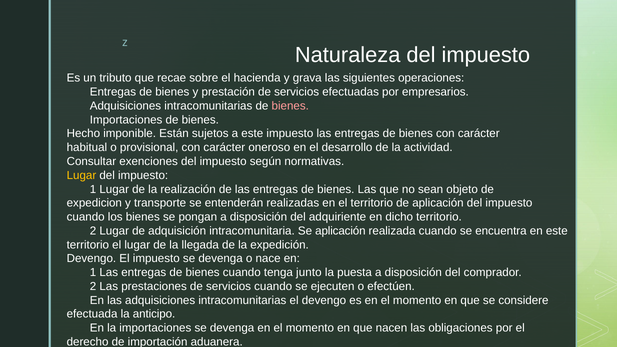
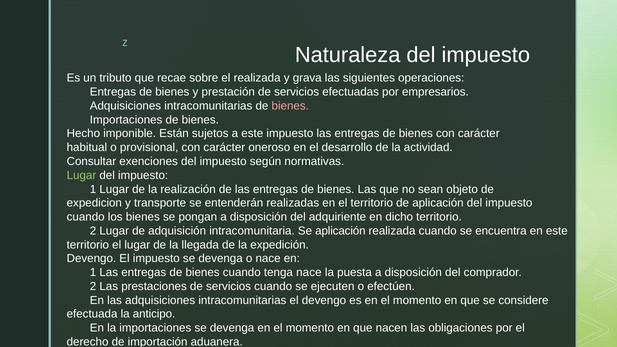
el hacienda: hacienda -> realizada
Lugar at (81, 175) colour: yellow -> light green
tenga junto: junto -> nace
